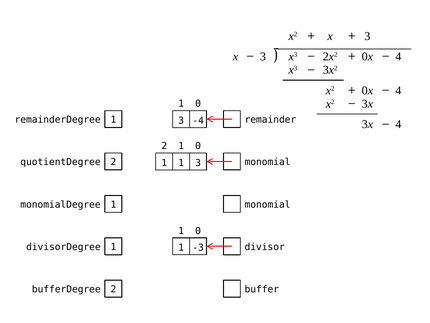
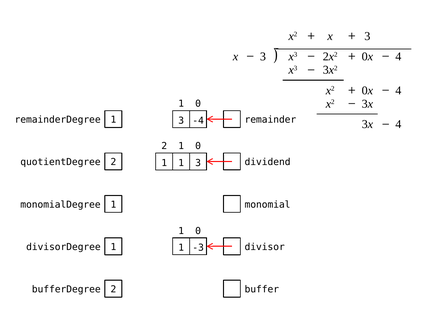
monomial at (268, 162): monomial -> dividend
